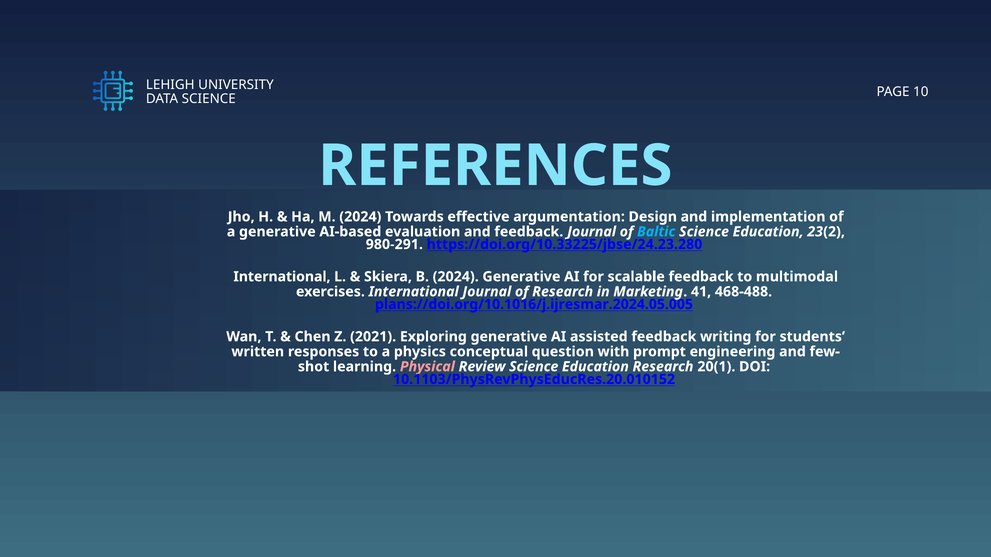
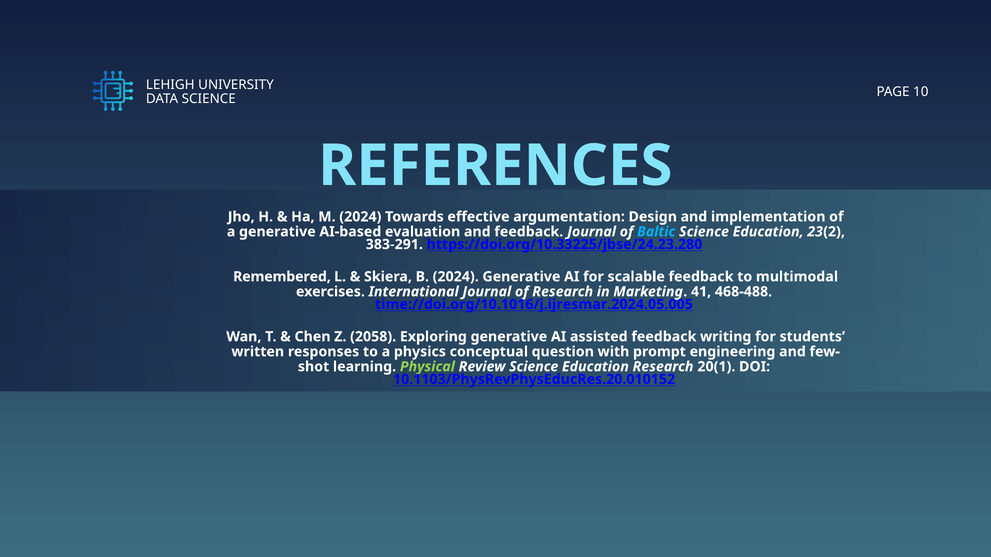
980-291: 980-291 -> 383-291
International at (282, 277): International -> Remembered
plans://doi.org/10.1016/j.ijresmar.2024.05.005: plans://doi.org/10.1016/j.ijresmar.2024.05.005 -> time://doi.org/10.1016/j.ijresmar.2024.05.005
2021: 2021 -> 2058
Physical colour: pink -> light green
